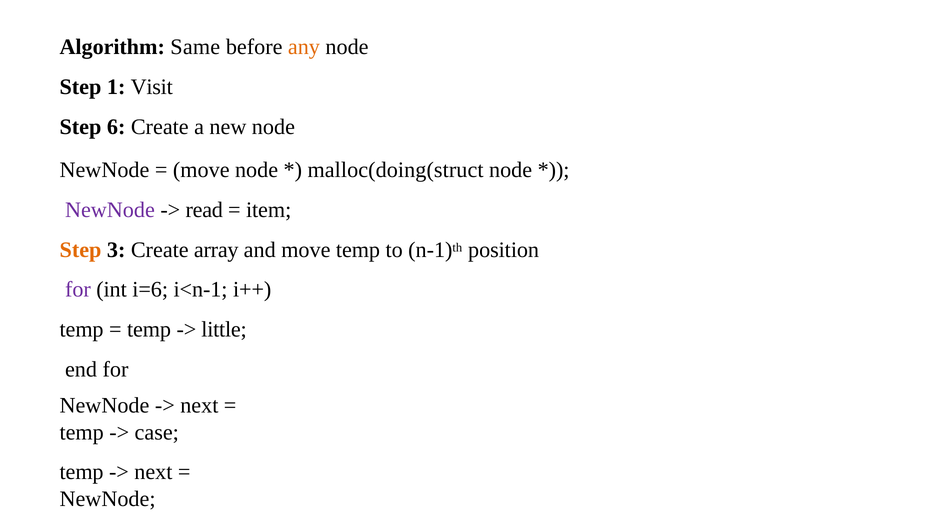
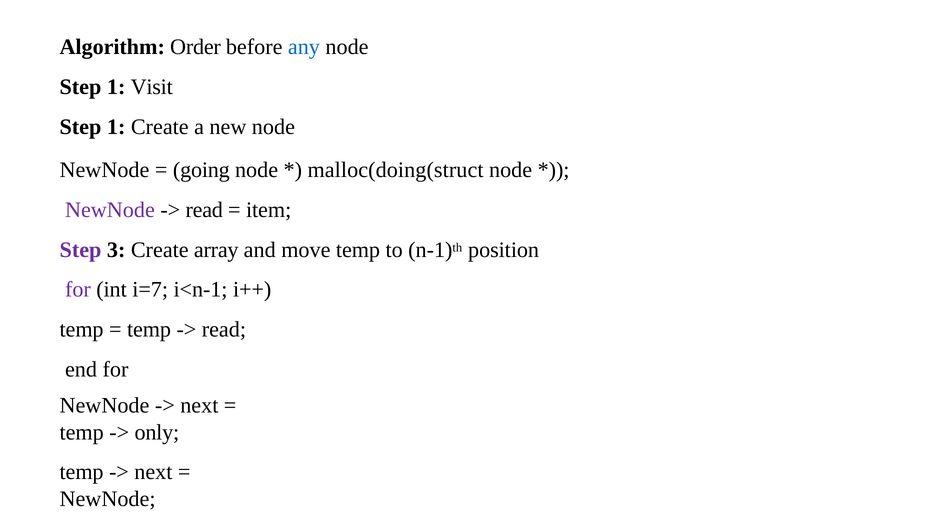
Same: Same -> Order
any colour: orange -> blue
6 at (116, 127): 6 -> 1
move at (201, 170): move -> going
Step at (80, 250) colour: orange -> purple
i=6: i=6 -> i=7
little at (224, 330): little -> read
case: case -> only
